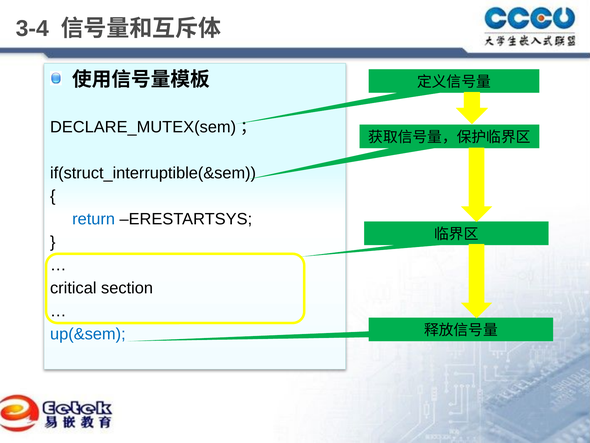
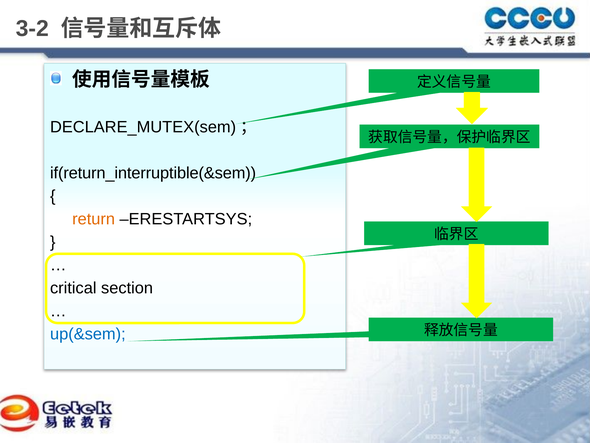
3-4: 3-4 -> 3-2
if(struct_interruptible(&sem: if(struct_interruptible(&sem -> if(return_interruptible(&sem
return colour: blue -> orange
